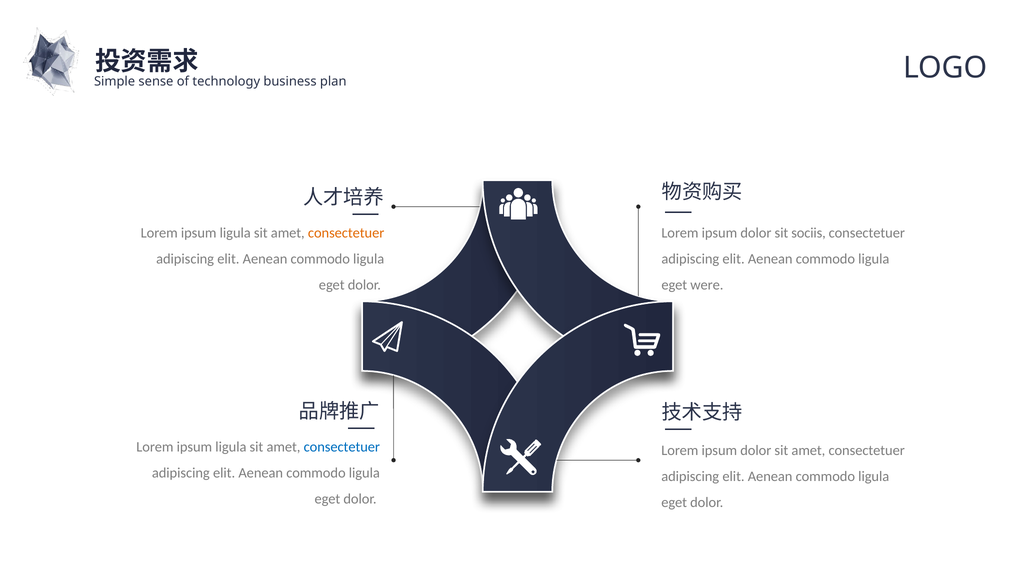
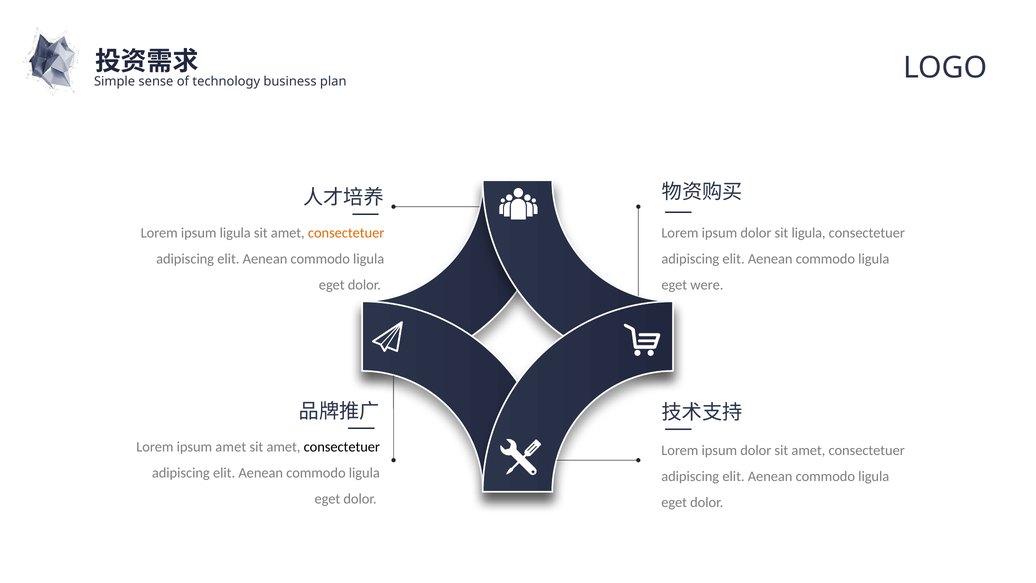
sit sociis: sociis -> ligula
ligula at (231, 447): ligula -> amet
consectetuer at (342, 447) colour: blue -> black
